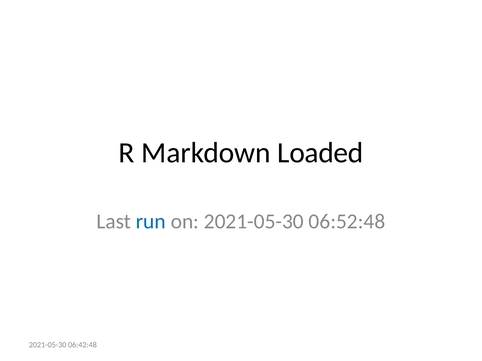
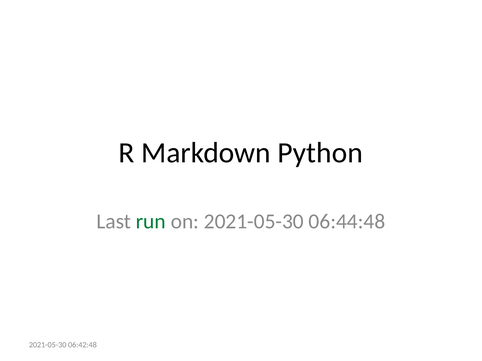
Loaded: Loaded -> Python
run colour: blue -> green
06:52:48: 06:52:48 -> 06:44:48
